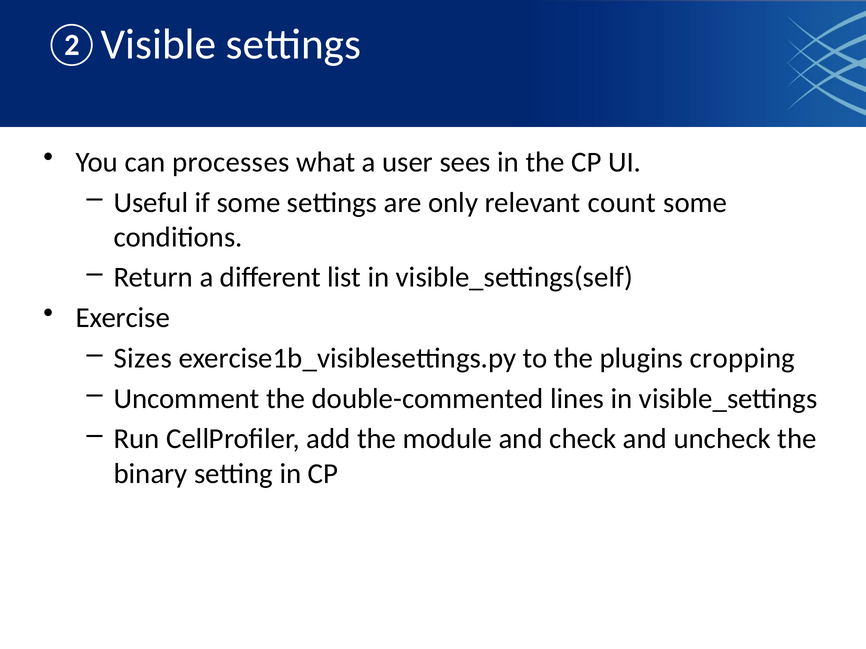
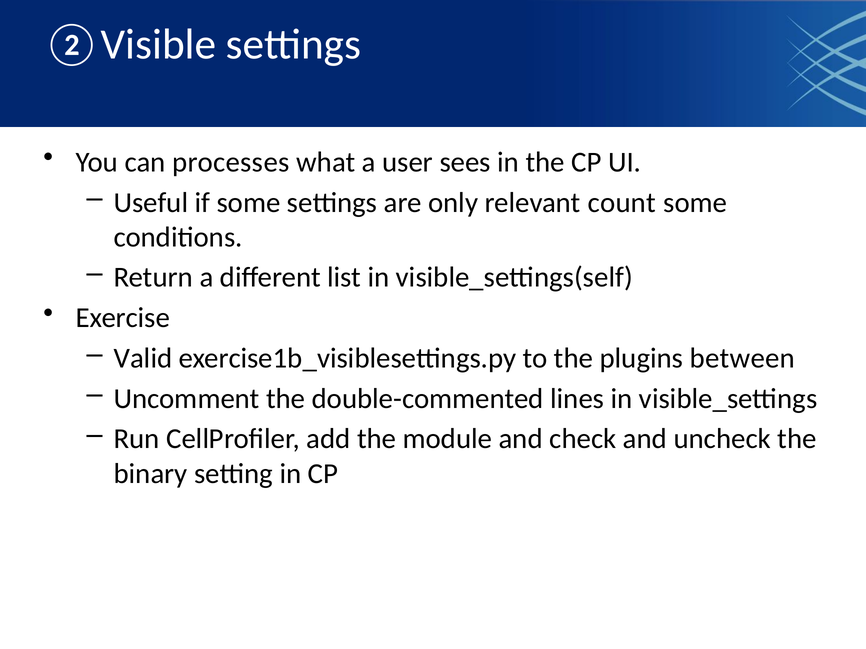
Sizes: Sizes -> Valid
cropping: cropping -> between
